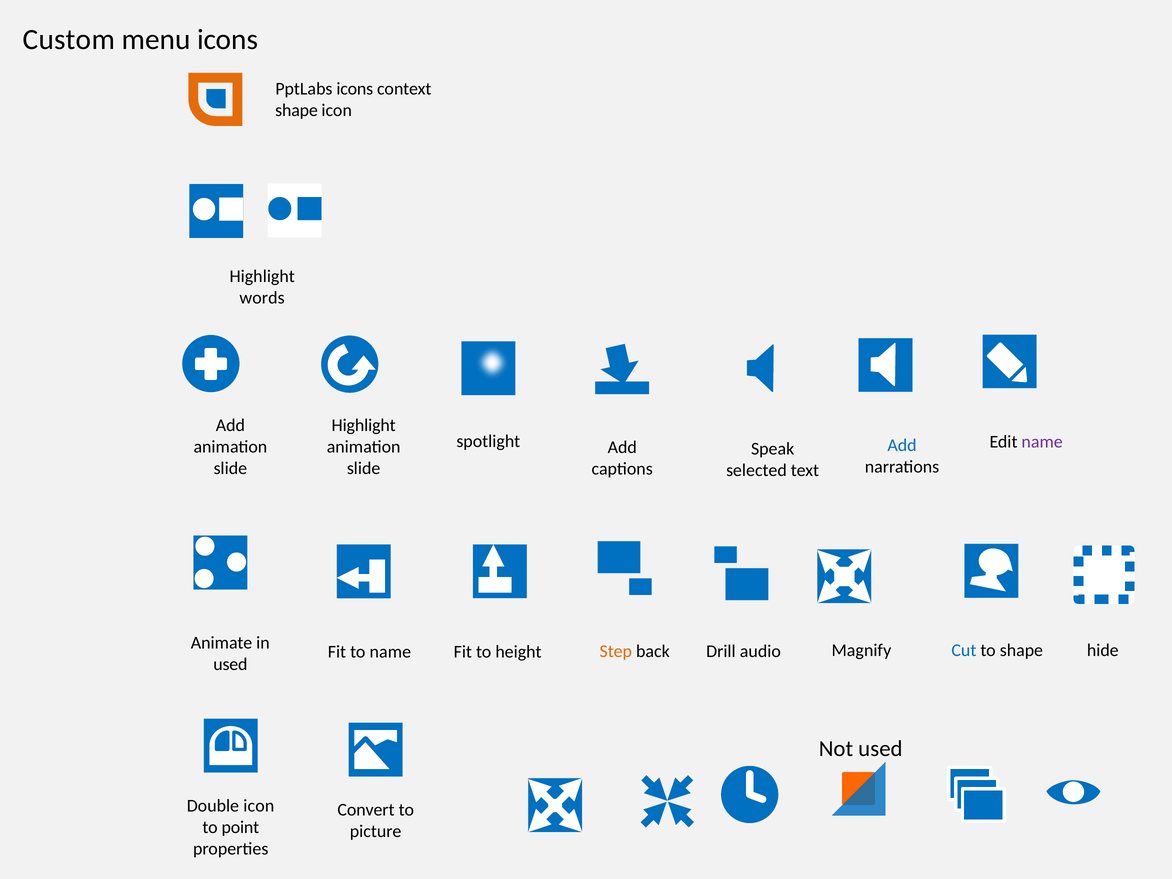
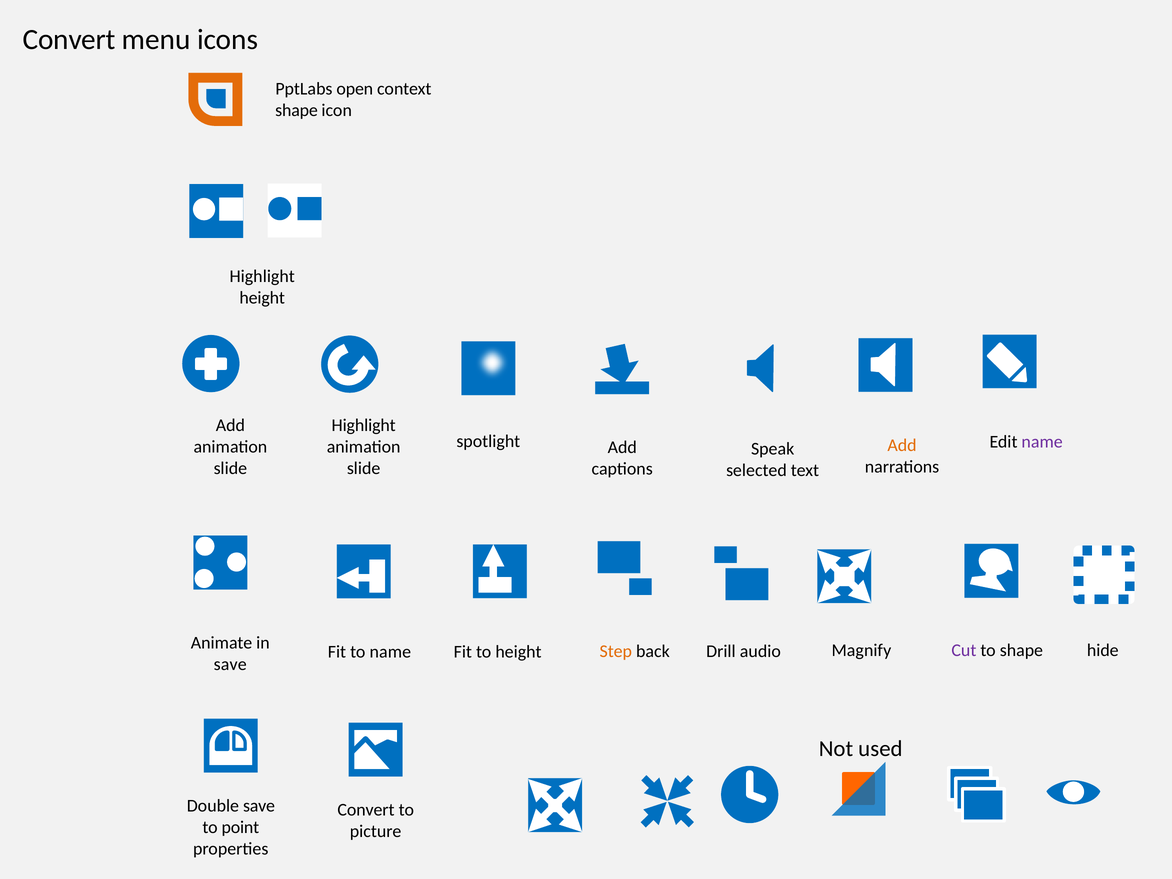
Custom at (69, 40): Custom -> Convert
PptLabs icons: icons -> open
words at (262, 298): words -> height
Add at (902, 445) colour: blue -> orange
Cut colour: blue -> purple
used at (230, 664): used -> save
Double icon: icon -> save
